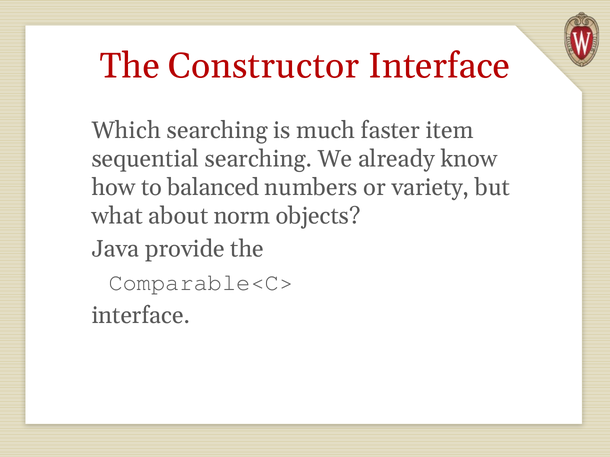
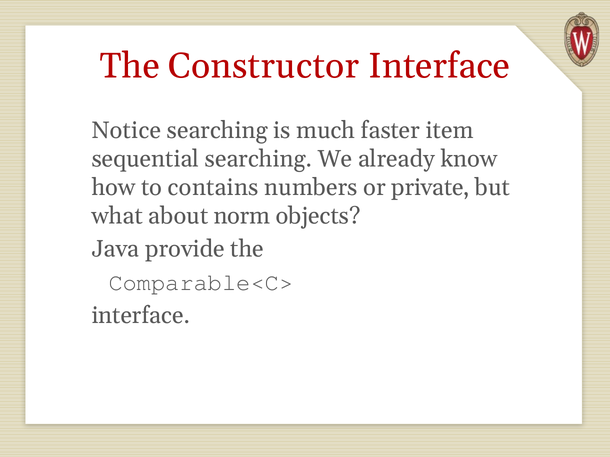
Which: Which -> Notice
balanced: balanced -> contains
variety: variety -> private
